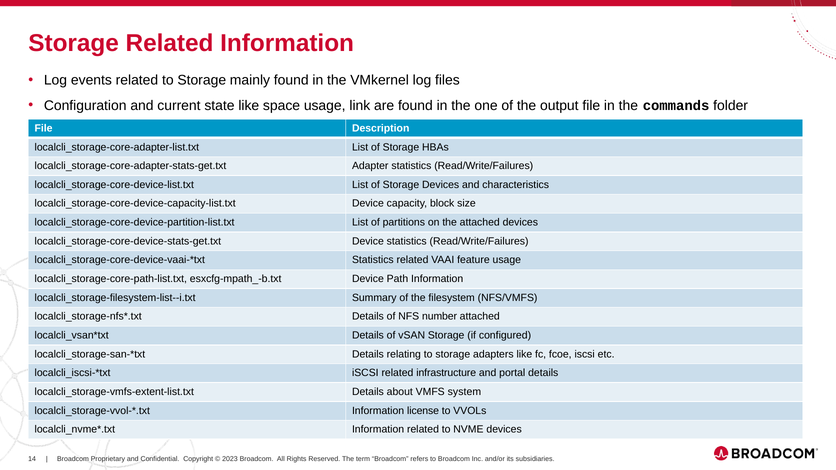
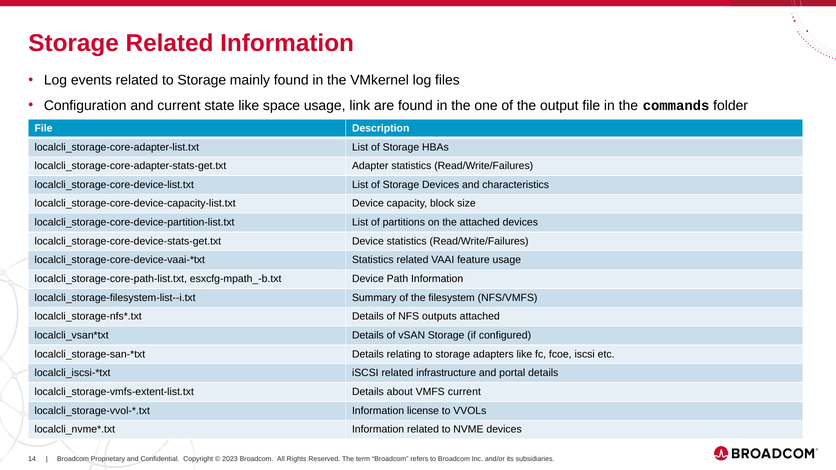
number: number -> outputs
VMFS system: system -> current
